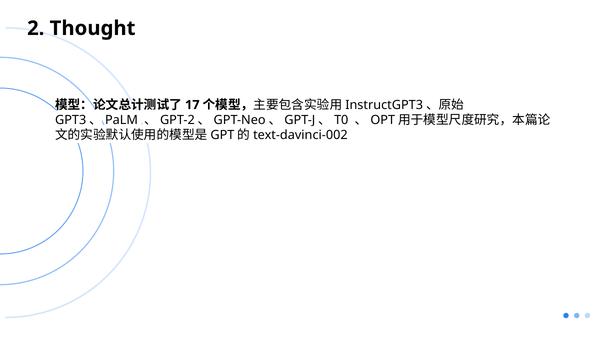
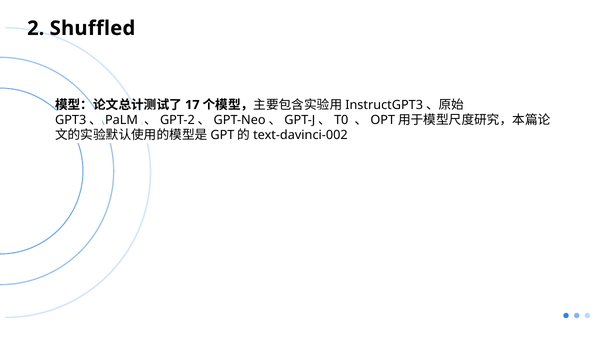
Thought: Thought -> Shuffled
